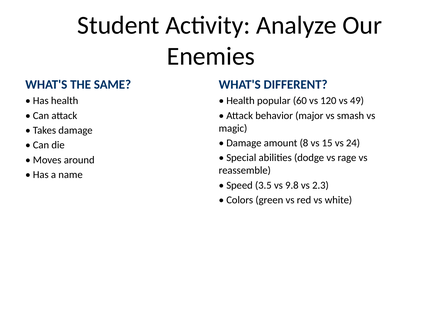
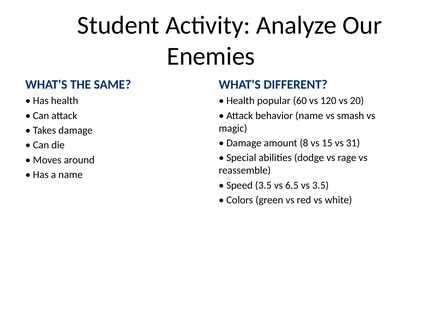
49: 49 -> 20
behavior major: major -> name
24: 24 -> 31
9.8: 9.8 -> 6.5
vs 2.3: 2.3 -> 3.5
